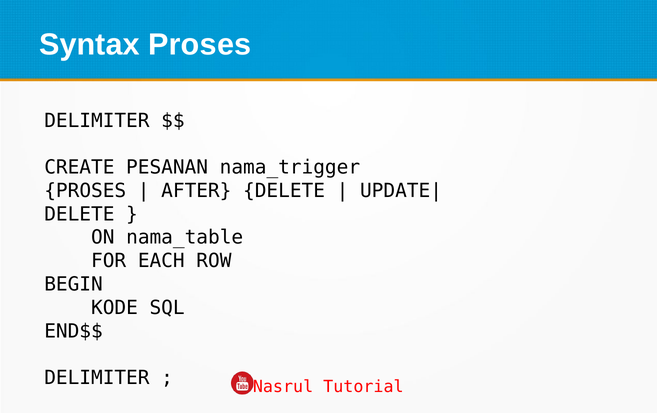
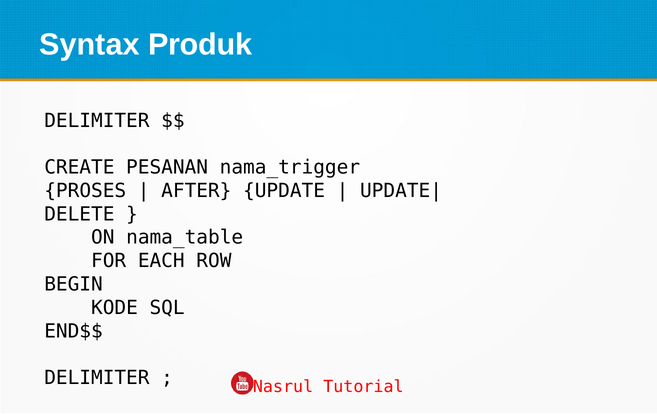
Syntax Proses: Proses -> Produk
AFTER DELETE: DELETE -> UPDATE
